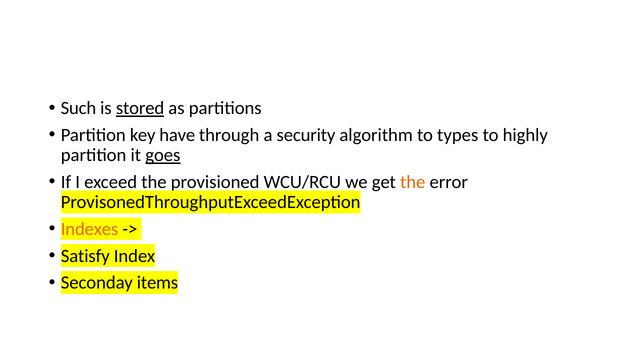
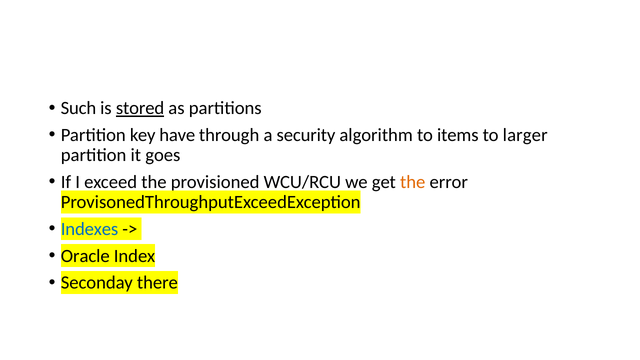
types: types -> items
highly: highly -> larger
goes underline: present -> none
Indexes colour: orange -> blue
Satisfy: Satisfy -> Oracle
items: items -> there
